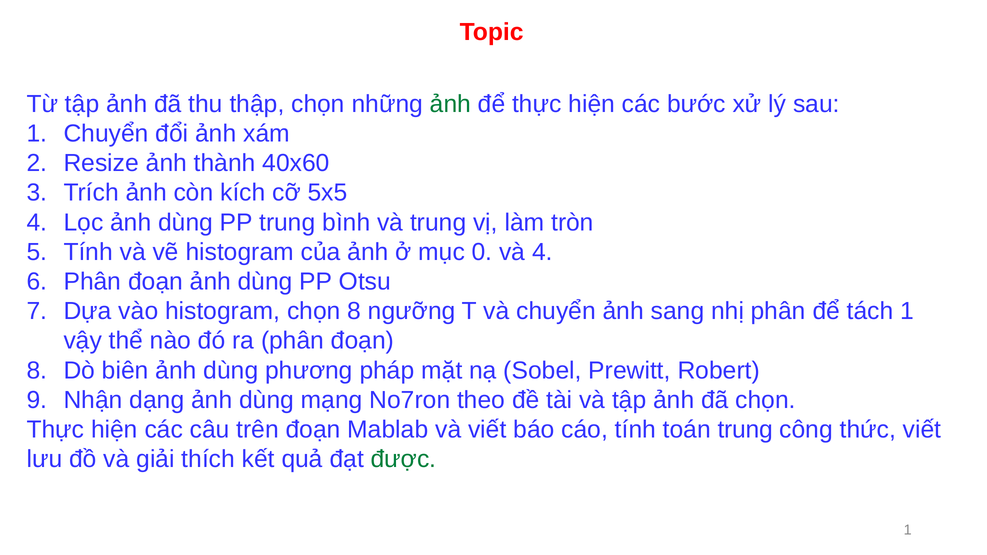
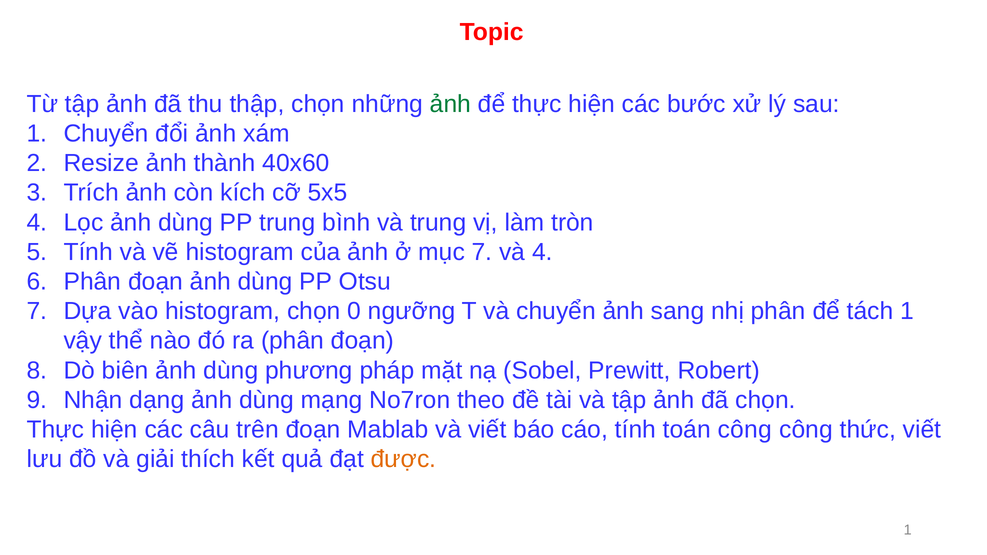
mục 0: 0 -> 7
chọn 8: 8 -> 0
toán trung: trung -> công
được colour: green -> orange
